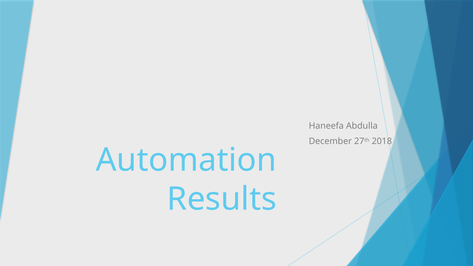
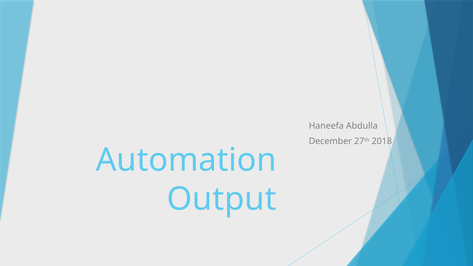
Results: Results -> Output
